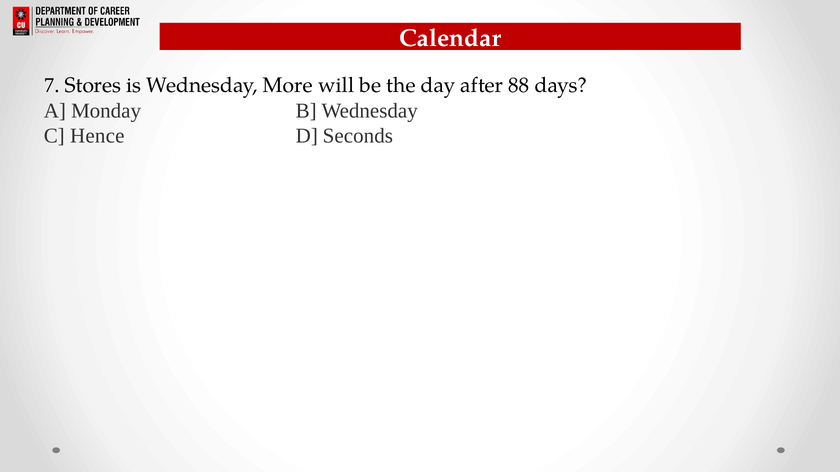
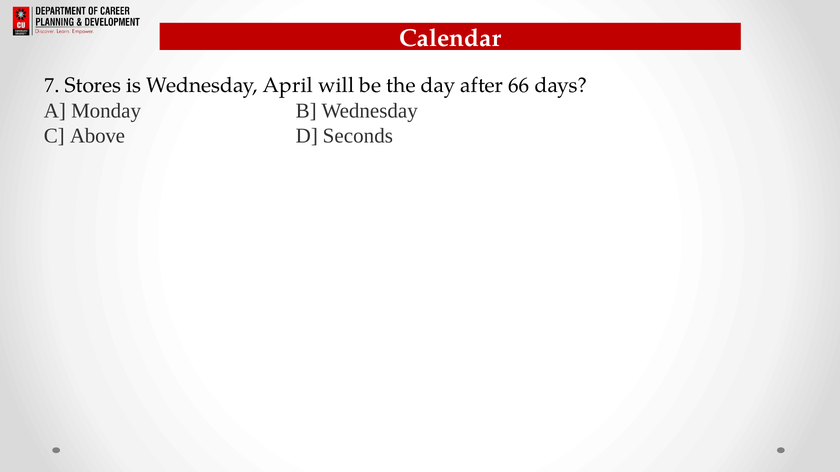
More: More -> April
88: 88 -> 66
Hence: Hence -> Above
